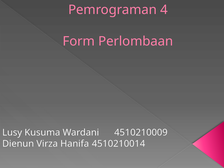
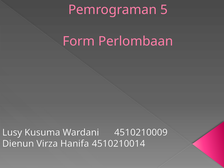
4: 4 -> 5
